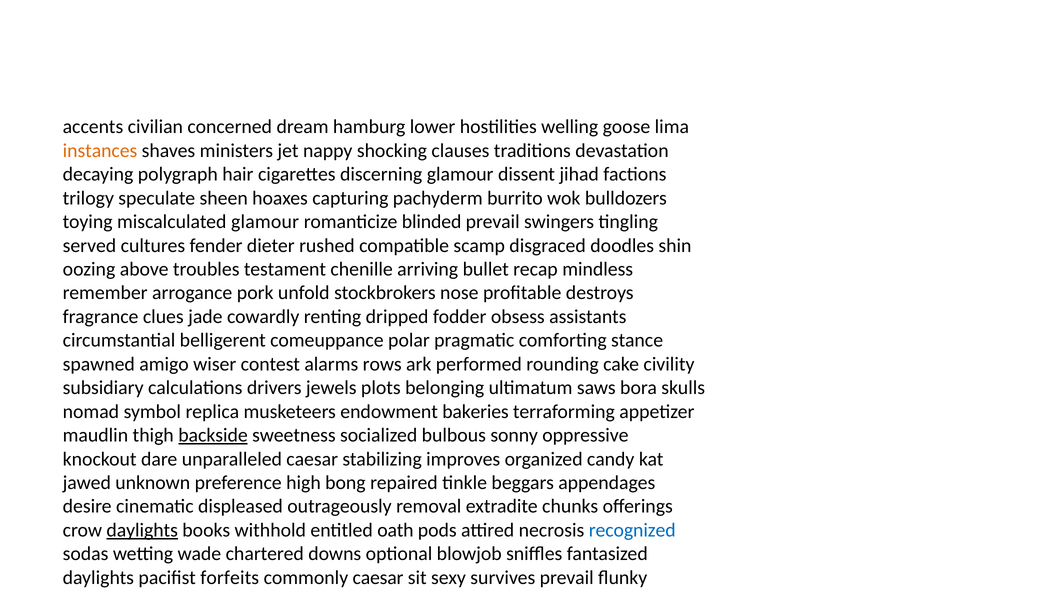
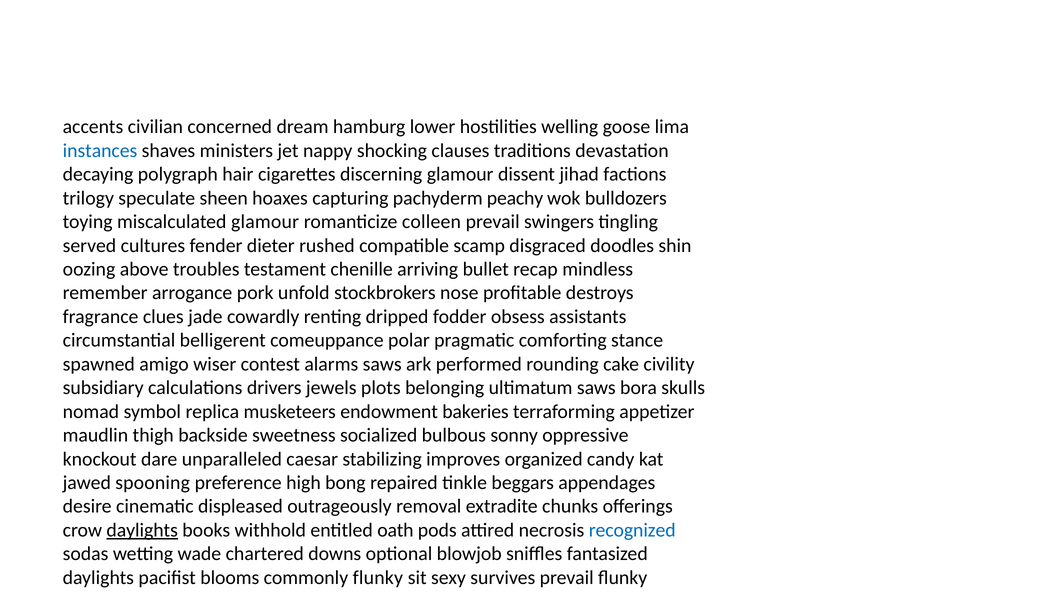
instances colour: orange -> blue
burrito: burrito -> peachy
blinded: blinded -> colleen
alarms rows: rows -> saws
backside underline: present -> none
jawed unknown: unknown -> spooning
pacifist forfeits: forfeits -> blooms
commonly caesar: caesar -> flunky
